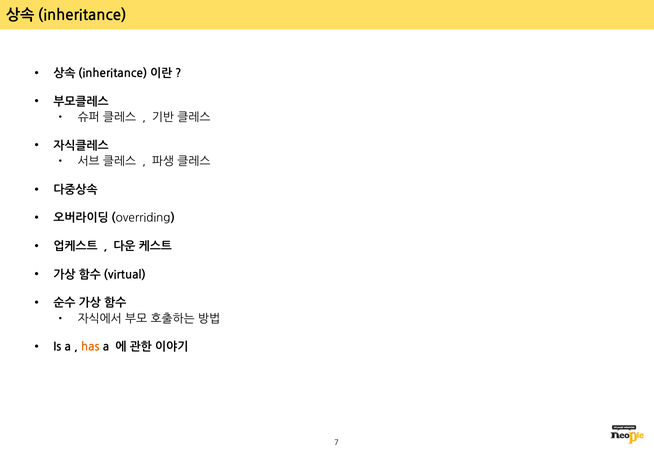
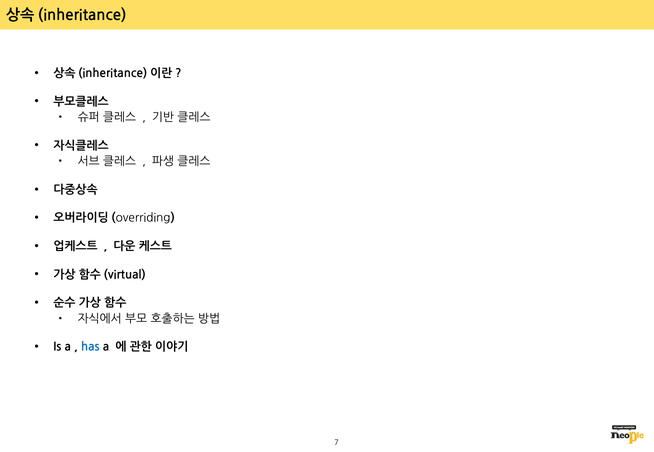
has colour: orange -> blue
